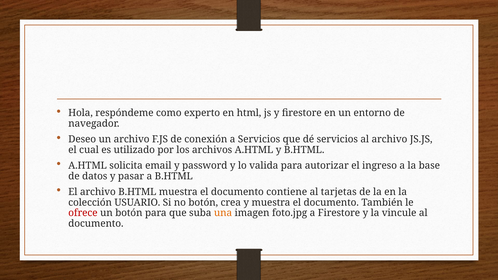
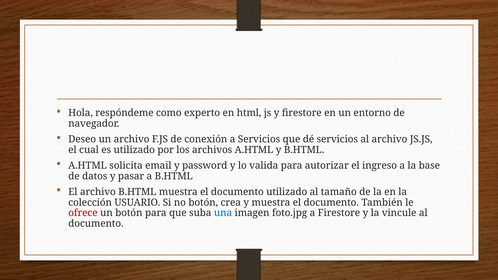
documento contiene: contiene -> utilizado
tarjetas: tarjetas -> tamaño
una colour: orange -> blue
